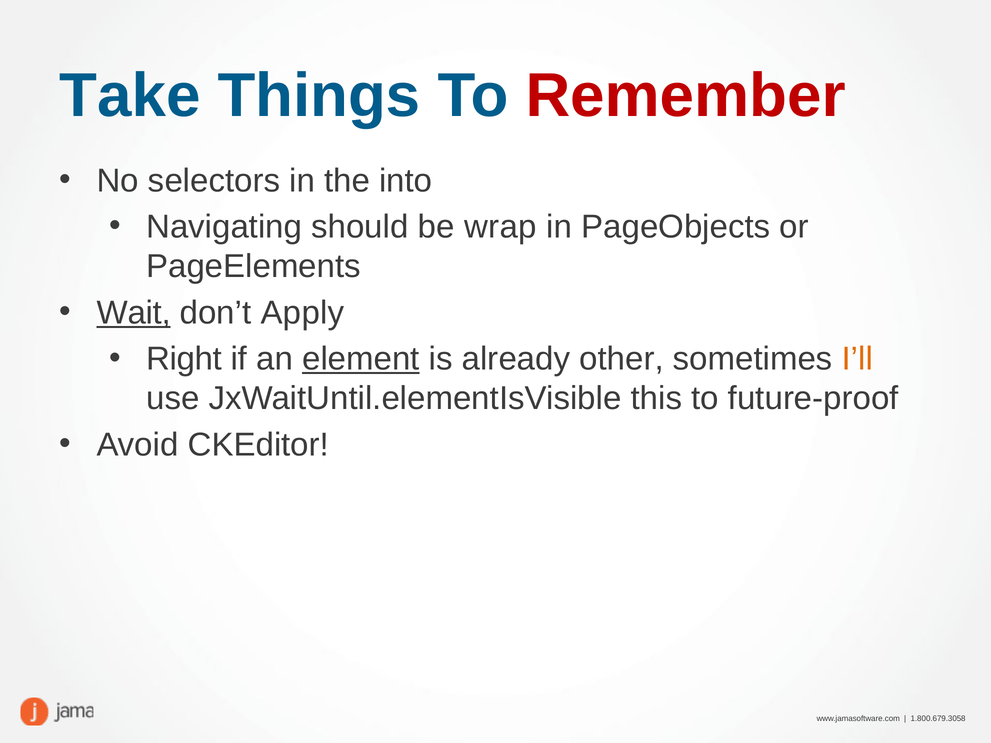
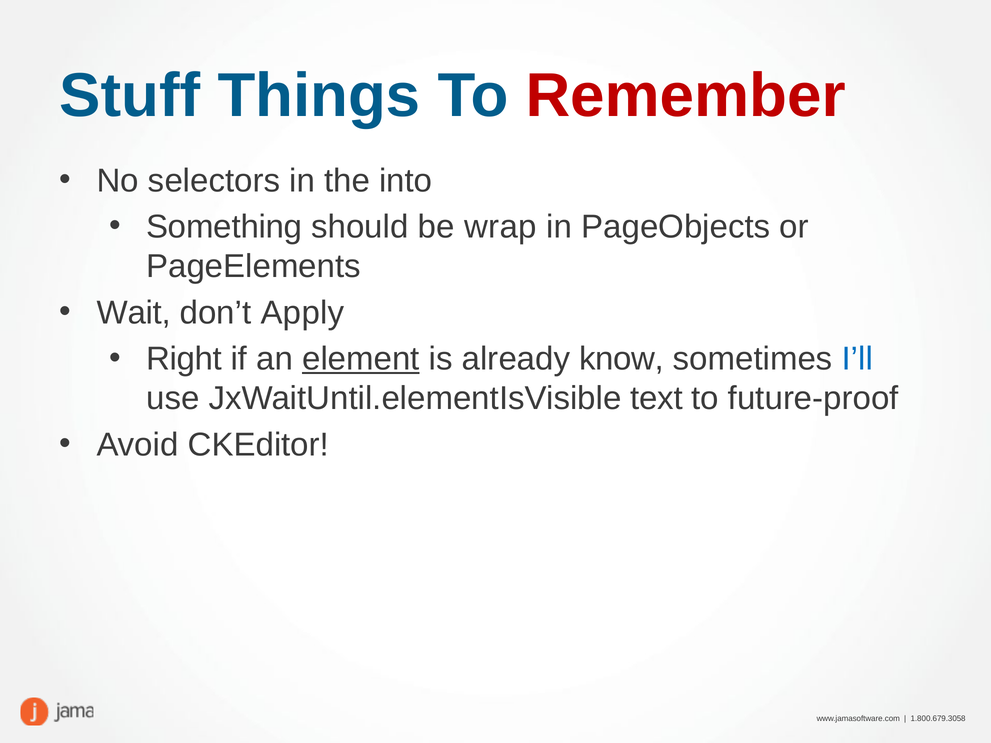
Take: Take -> Stuff
Navigating: Navigating -> Something
Wait underline: present -> none
other: other -> know
I’ll colour: orange -> blue
this: this -> text
